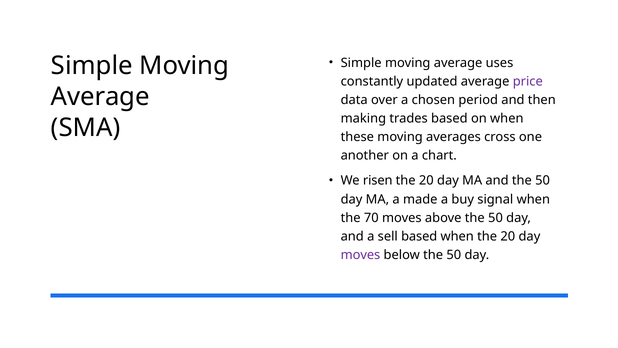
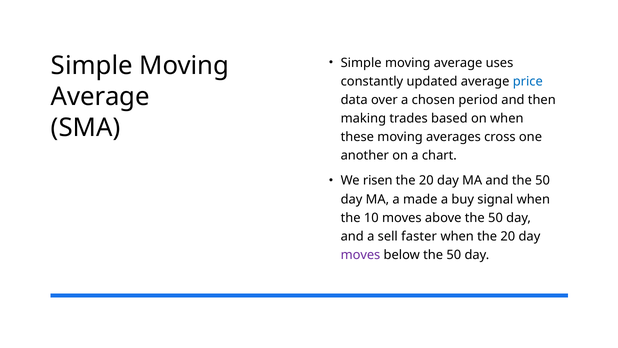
price colour: purple -> blue
70: 70 -> 10
sell based: based -> faster
